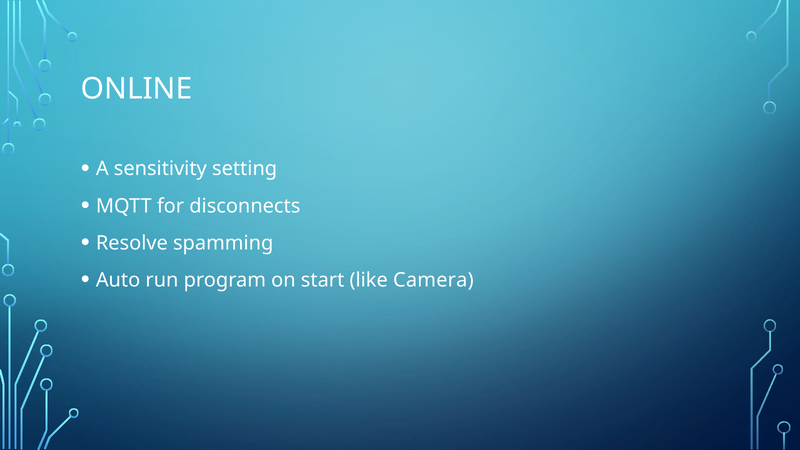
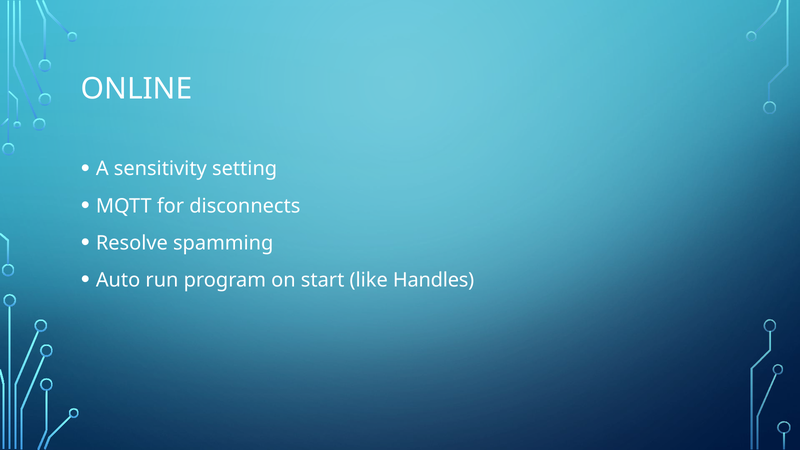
Camera: Camera -> Handles
